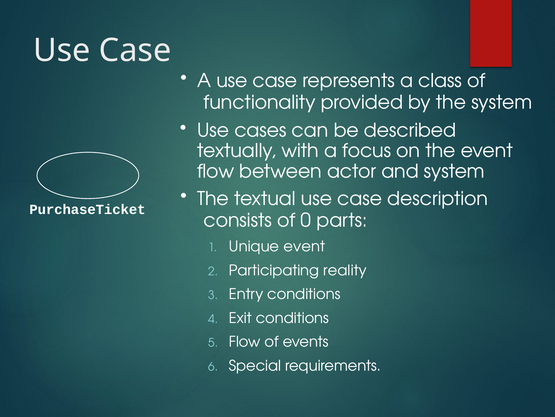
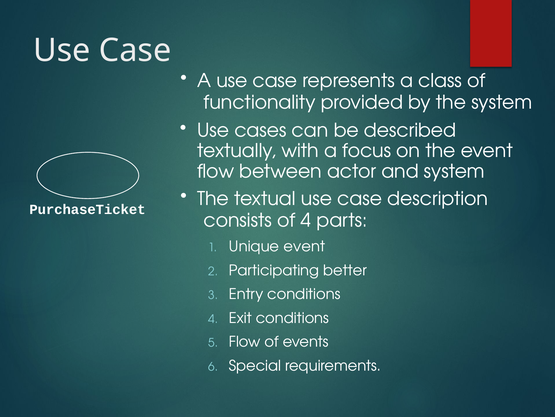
of 0: 0 -> 4
reality: reality -> better
